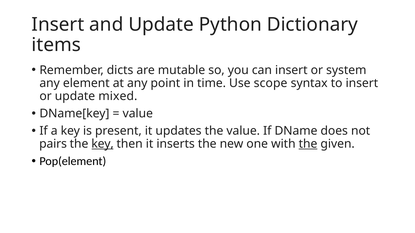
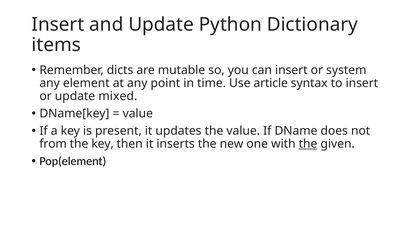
scope: scope -> article
pairs: pairs -> from
key at (103, 144) underline: present -> none
